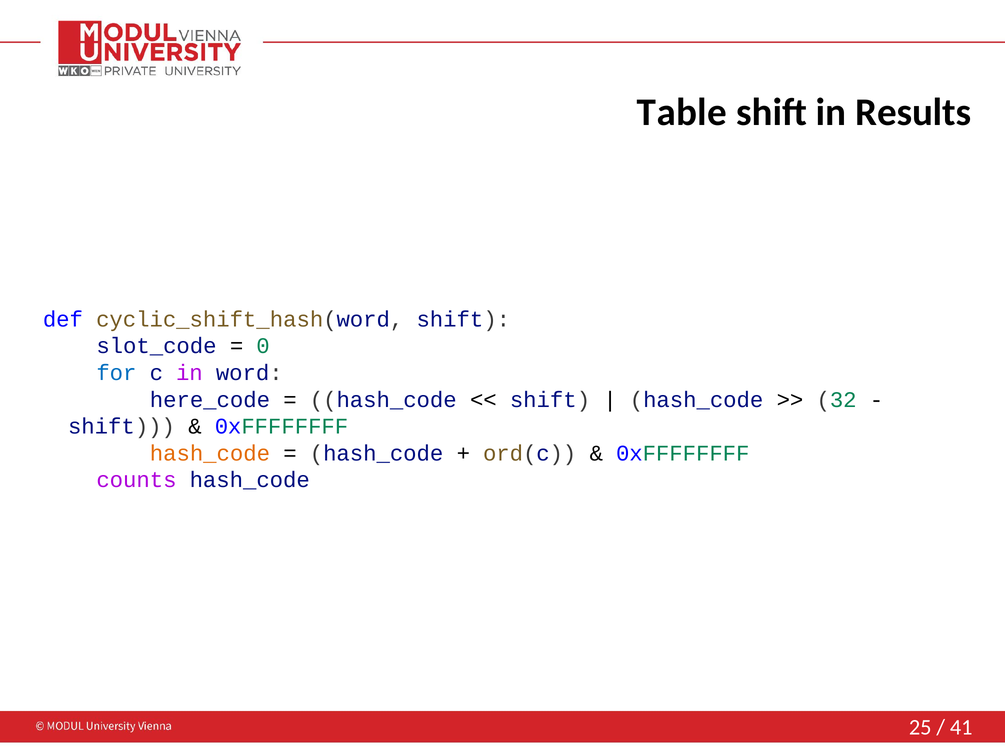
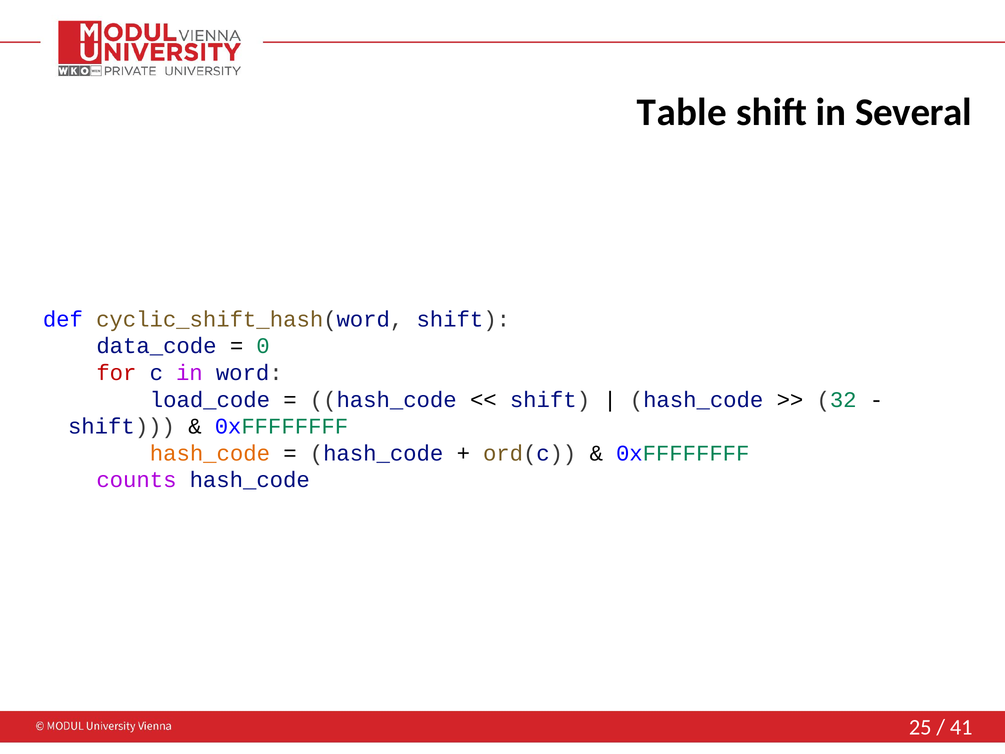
Results: Results -> Several
slot_code: slot_code -> data_code
for colour: blue -> red
here_code: here_code -> load_code
